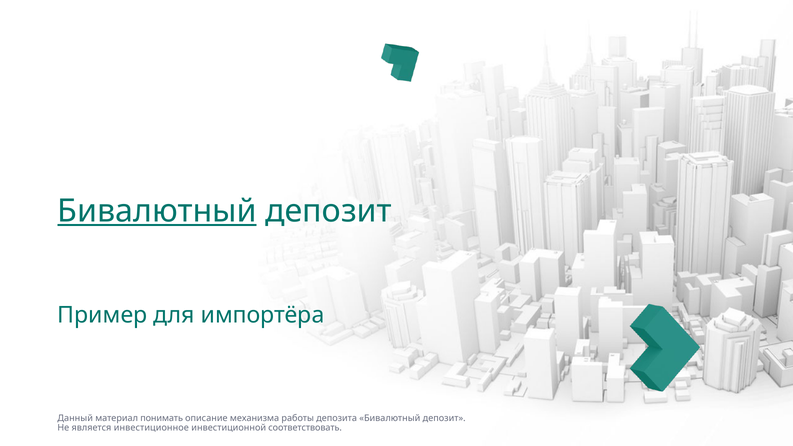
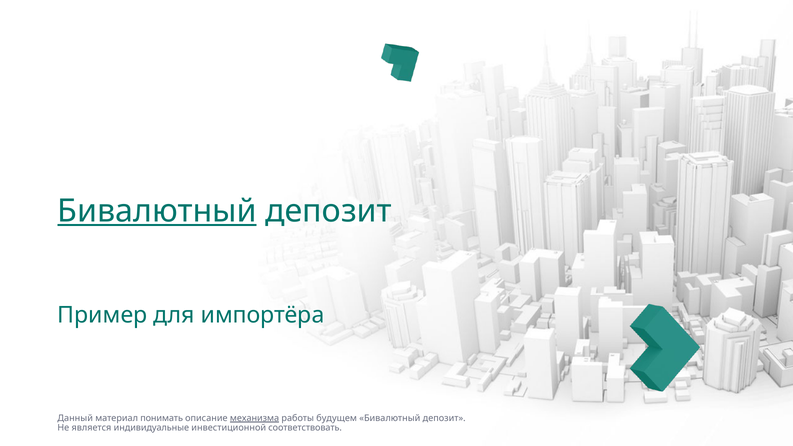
механизма underline: none -> present
депозита: депозита -> будущем
инвестиционное: инвестиционное -> индивидуальные
